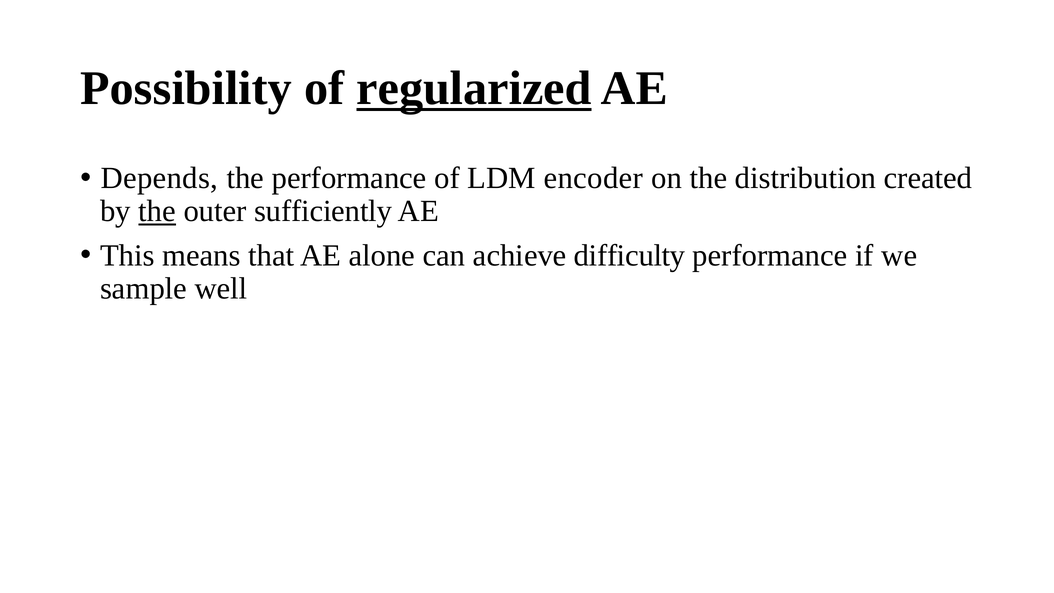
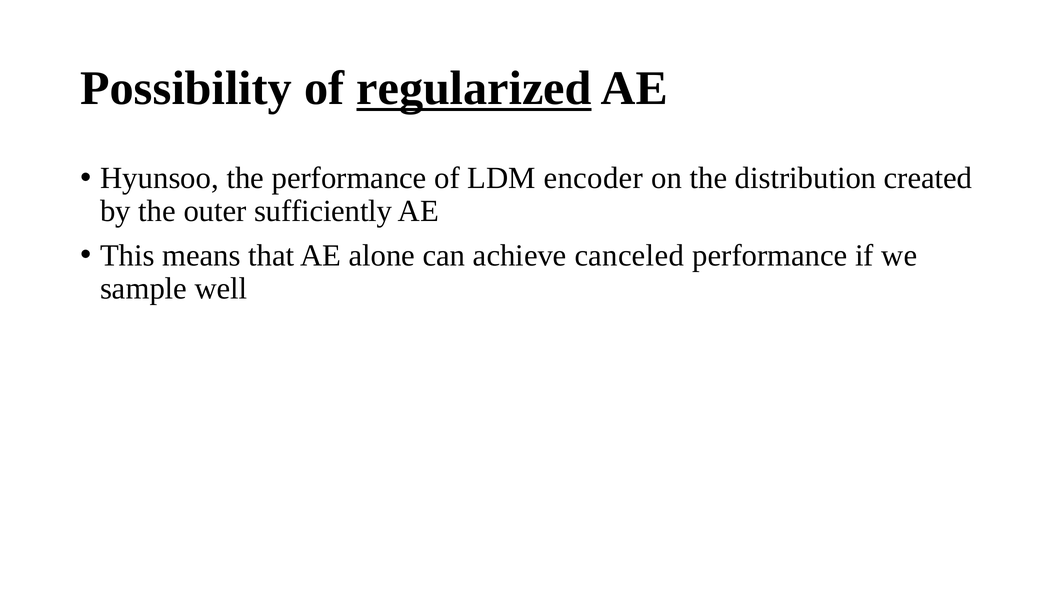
Depends: Depends -> Hyunsoo
the at (157, 211) underline: present -> none
difficulty: difficulty -> canceled
